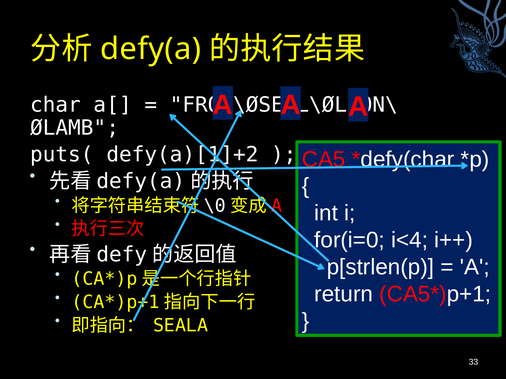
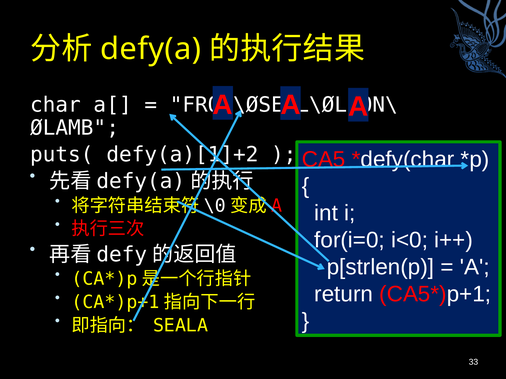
i<4: i<4 -> i<0
